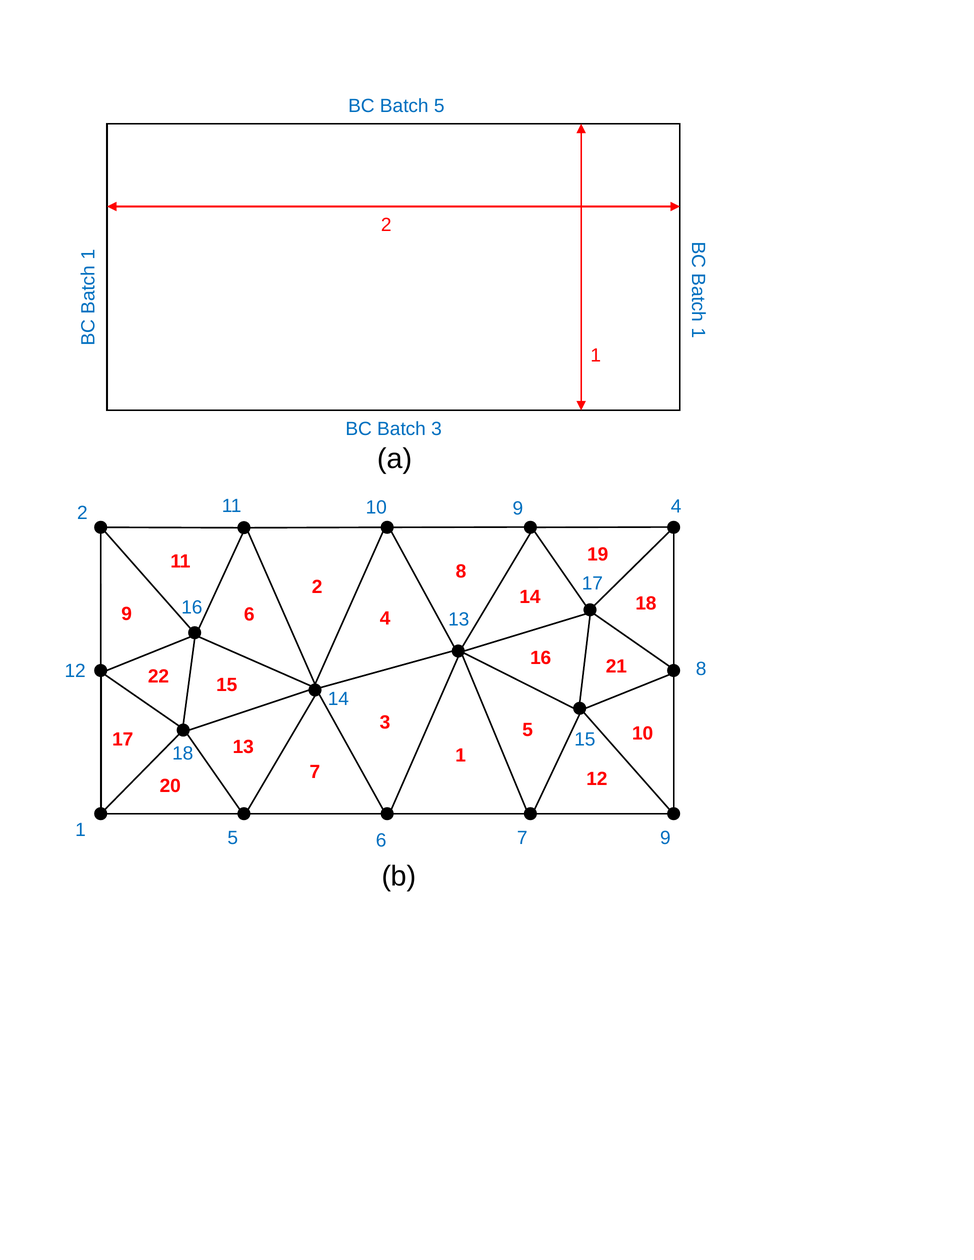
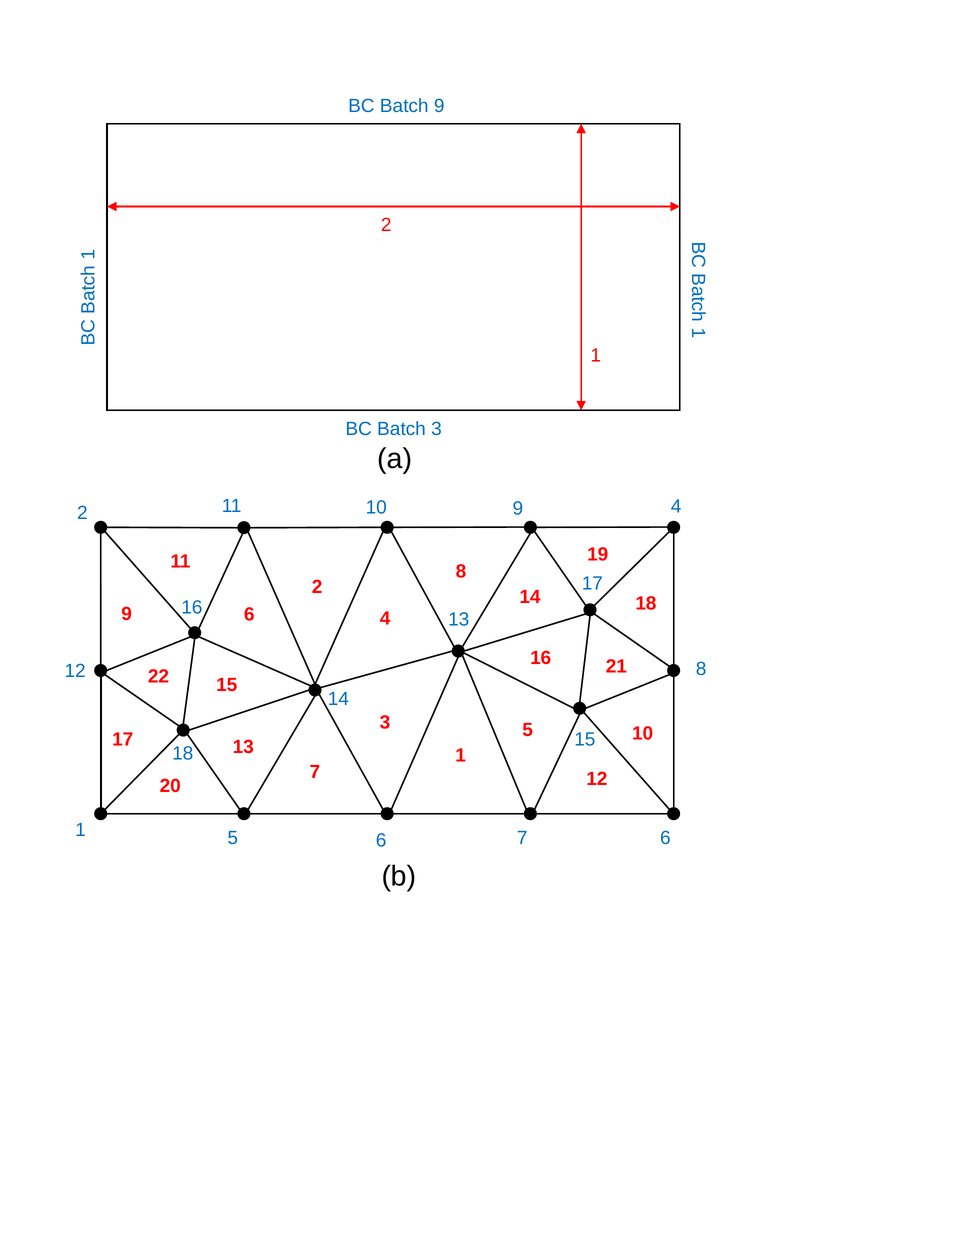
Batch 5: 5 -> 9
7 9: 9 -> 6
